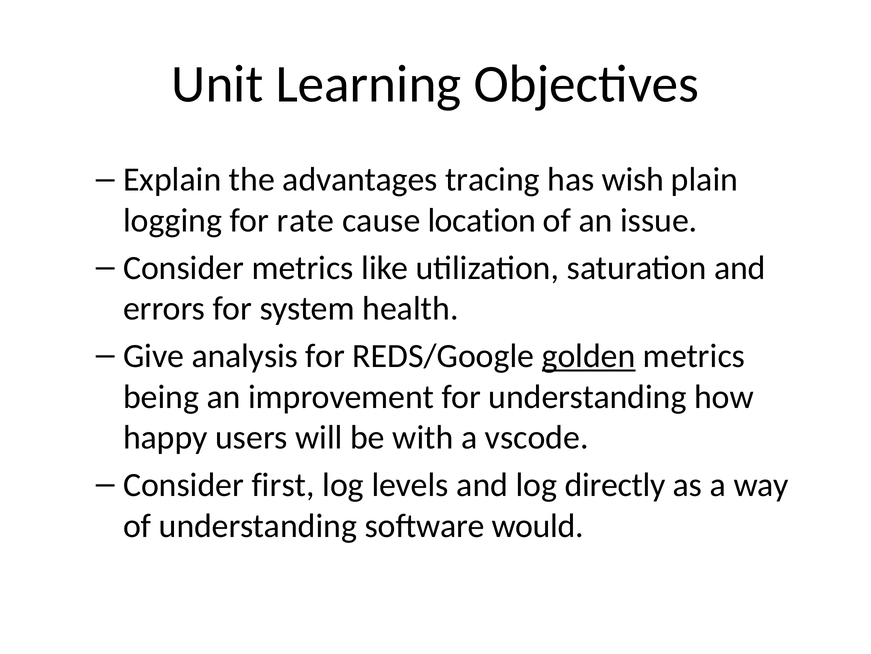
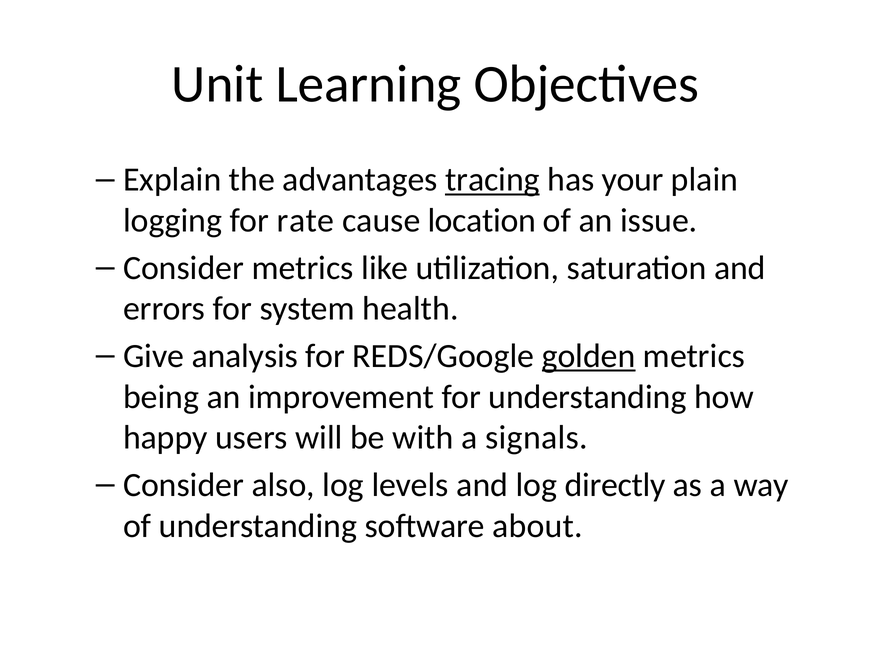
tracing underline: none -> present
wish: wish -> your
vscode: vscode -> signals
first: first -> also
would: would -> about
